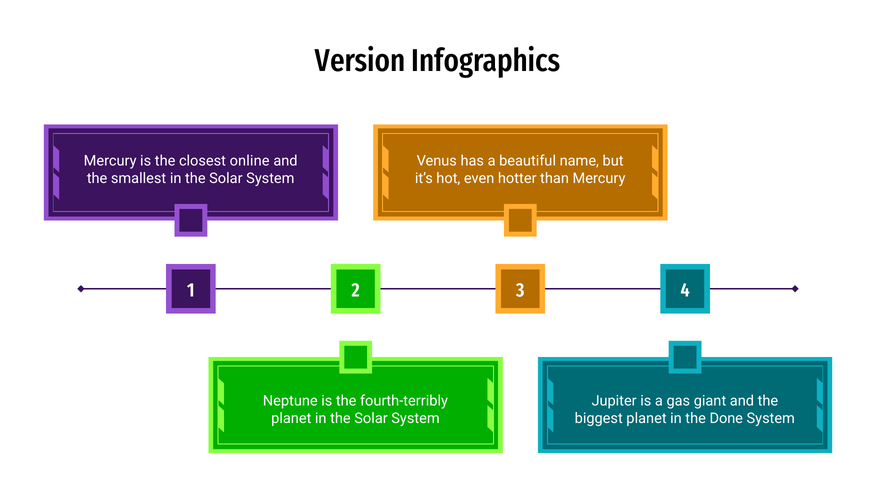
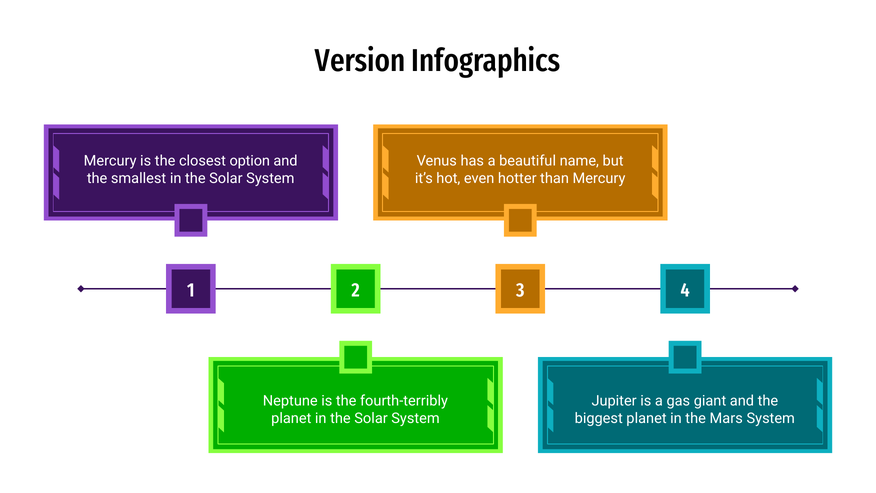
online: online -> option
Done: Done -> Mars
